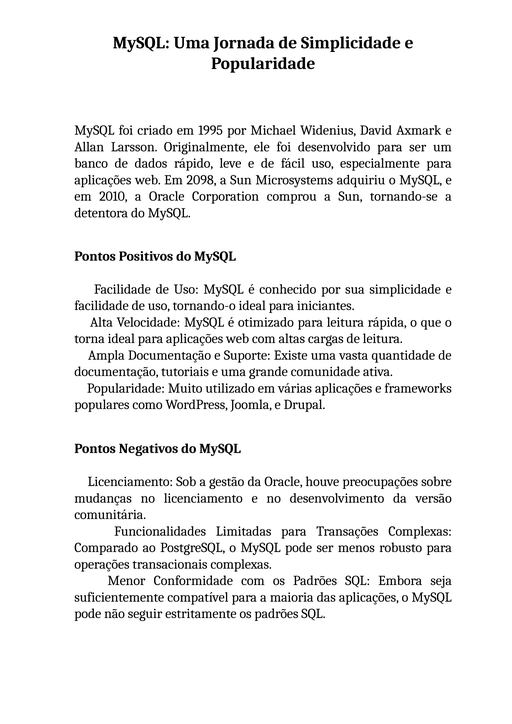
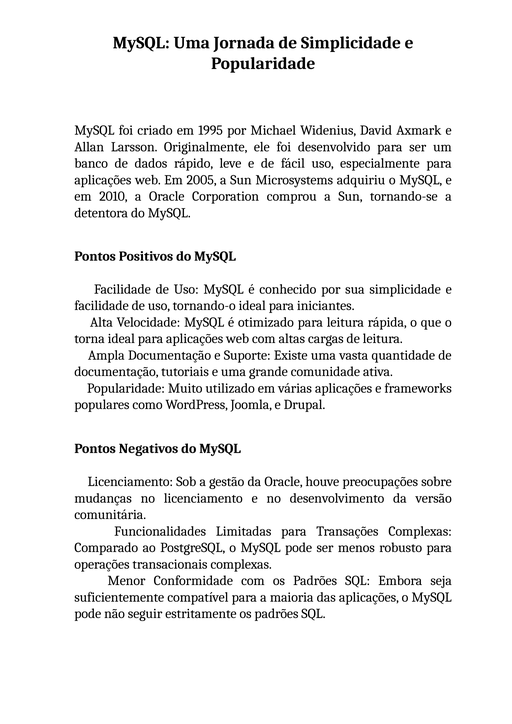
2098: 2098 -> 2005
